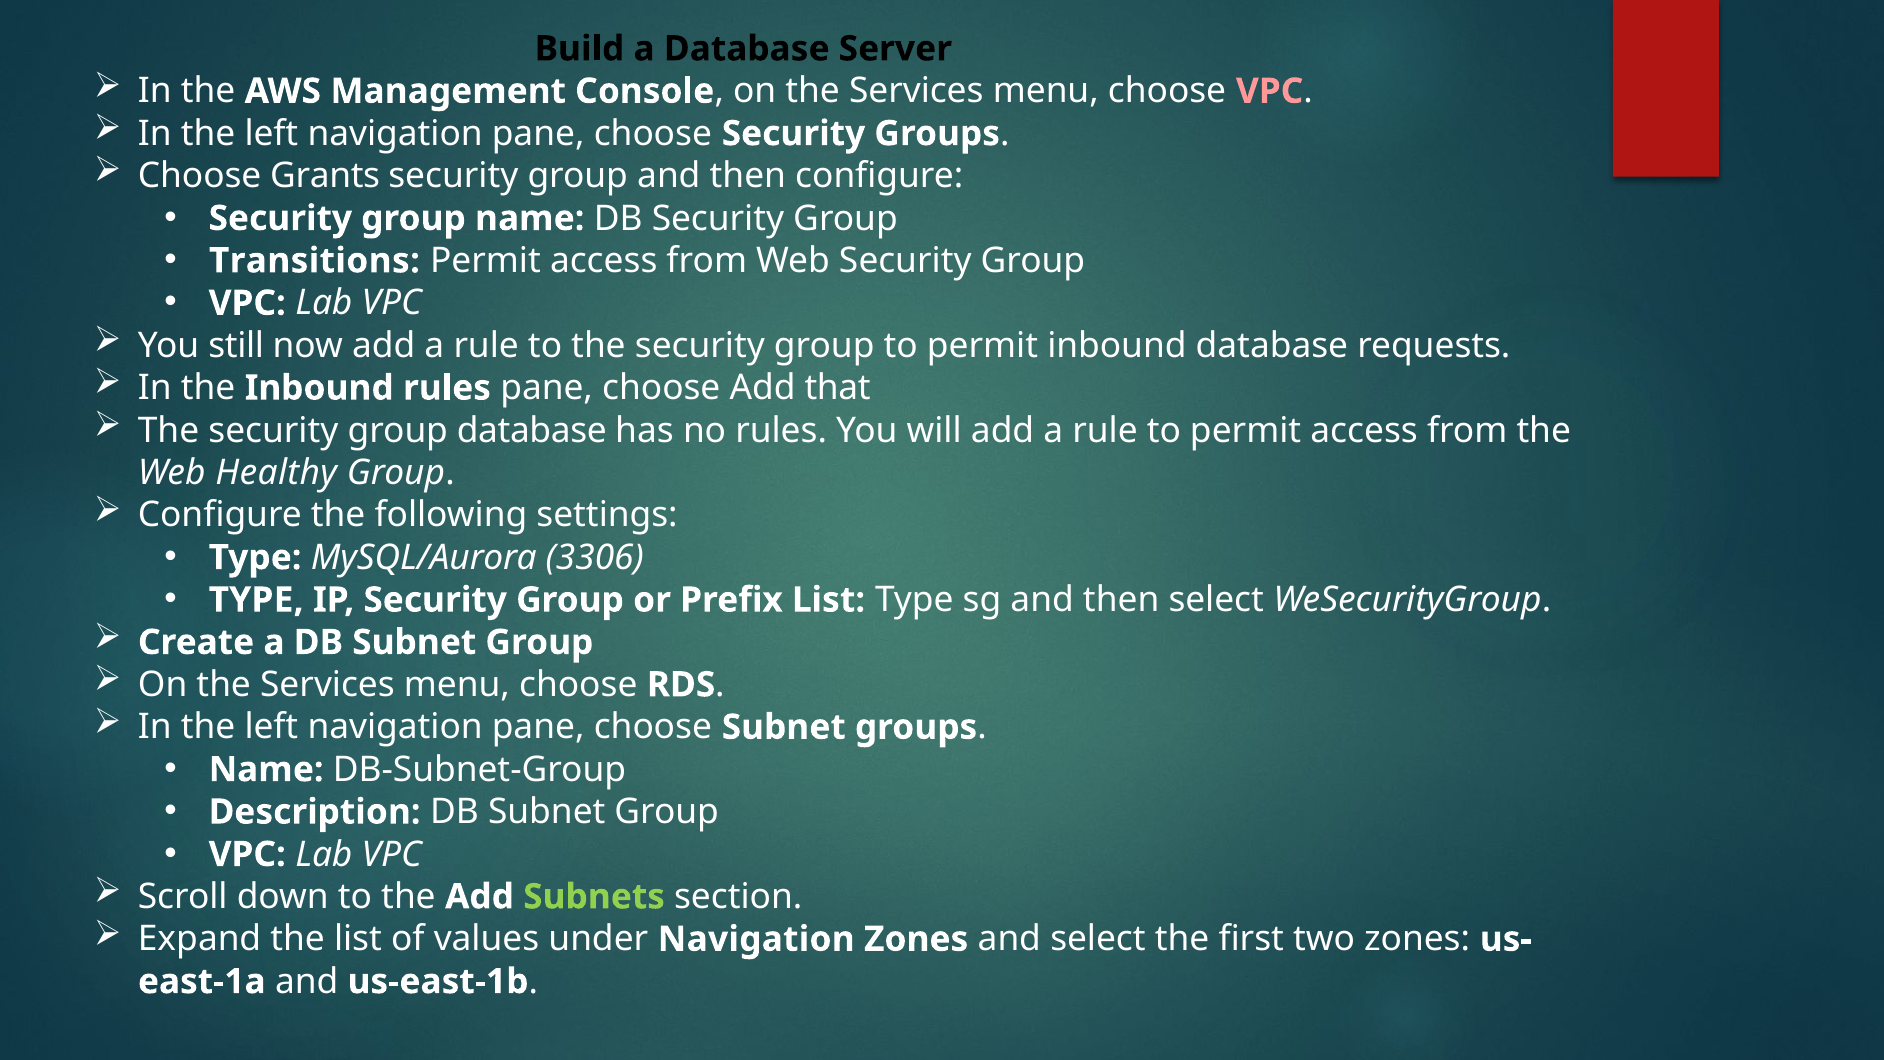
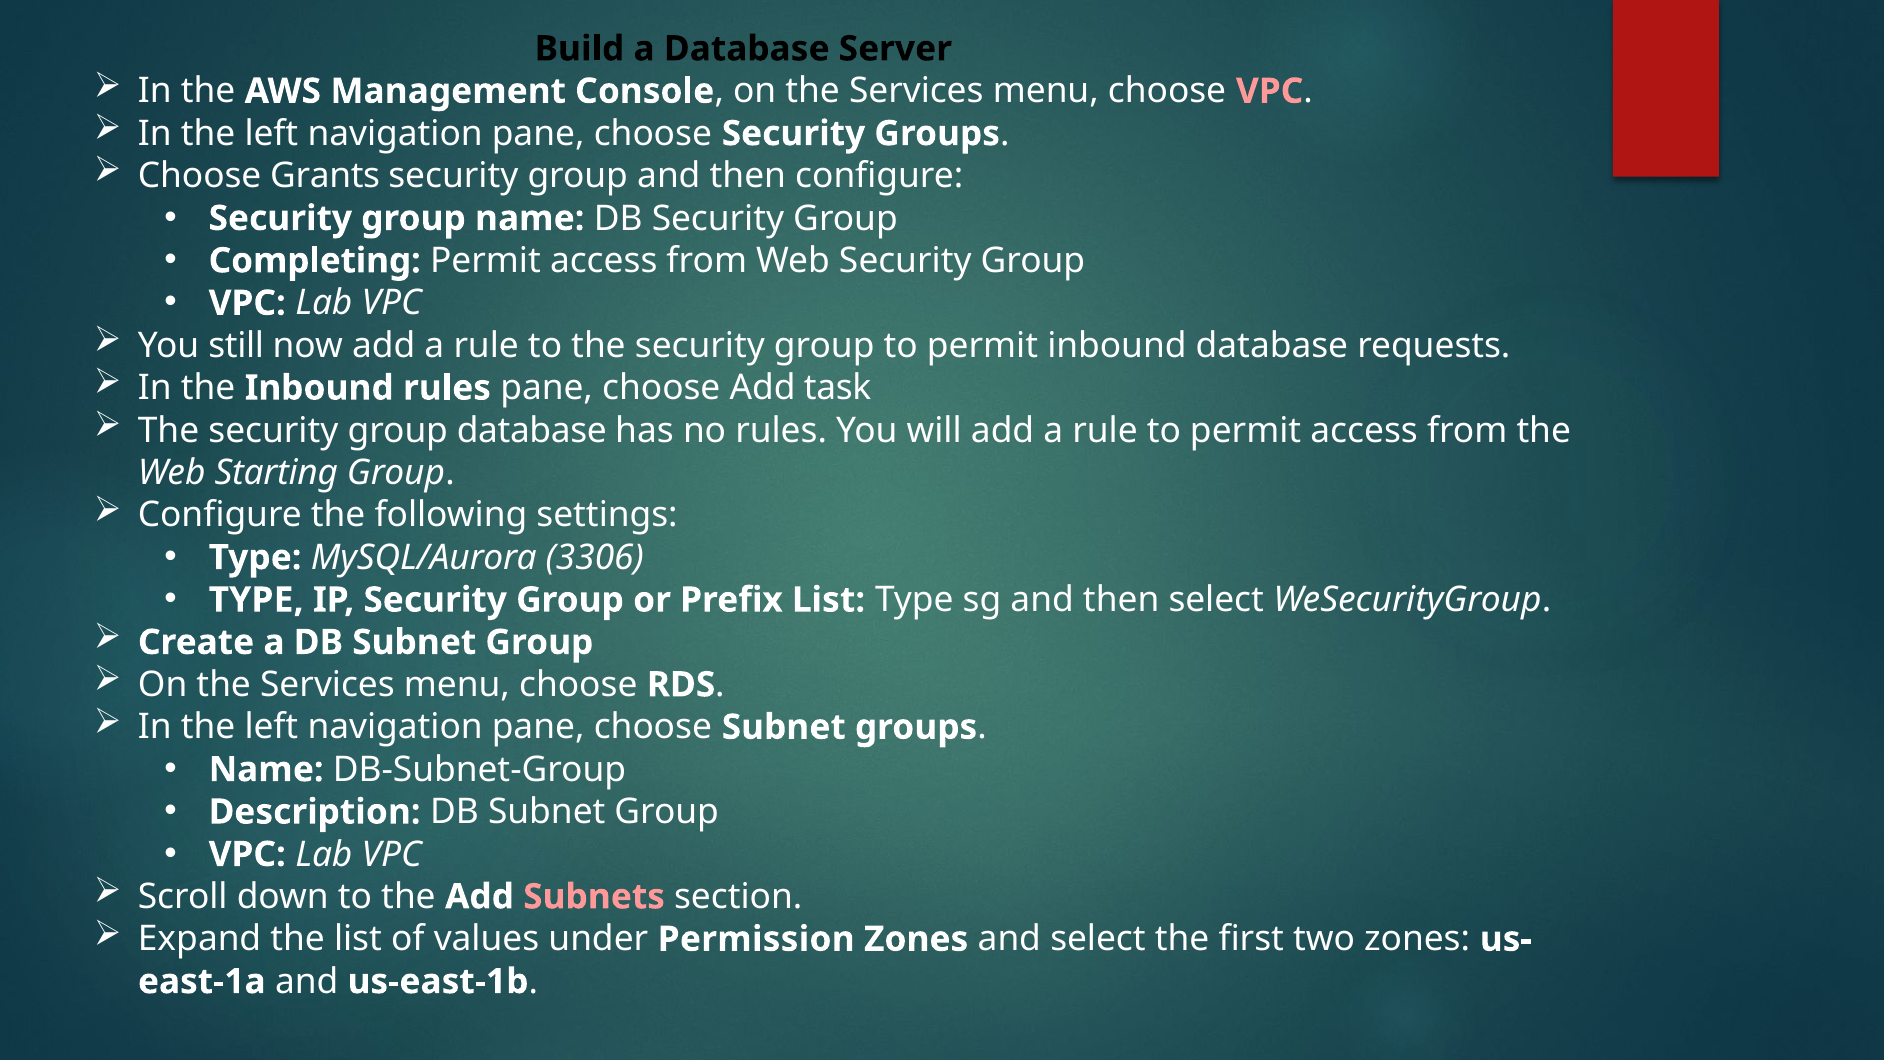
Transitions: Transitions -> Completing
that: that -> task
Healthy: Healthy -> Starting
Subnets colour: light green -> pink
under Navigation: Navigation -> Permission
